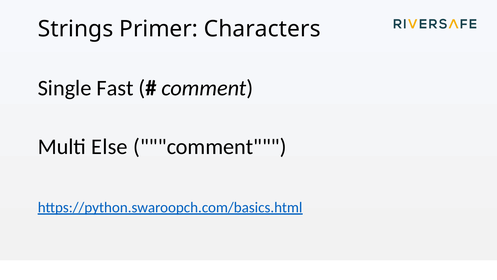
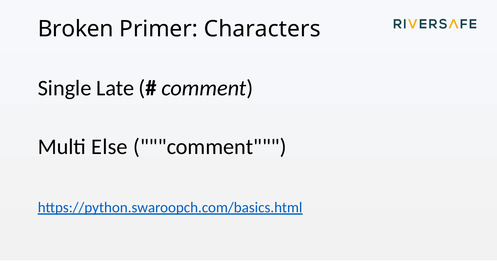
Strings: Strings -> Broken
Fast: Fast -> Late
